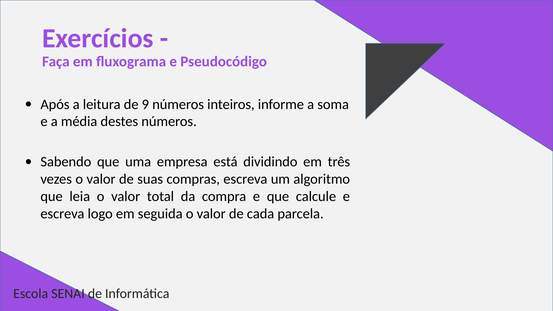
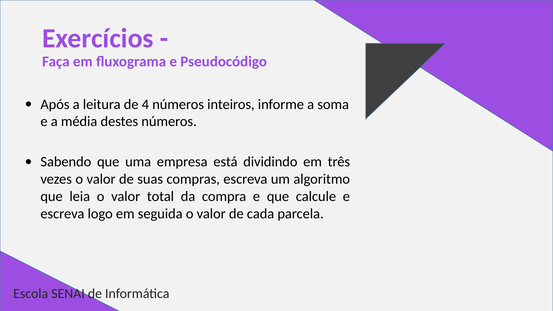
9: 9 -> 4
